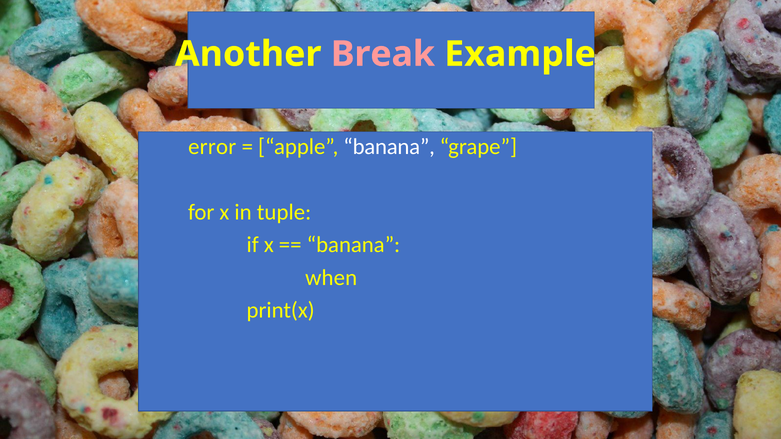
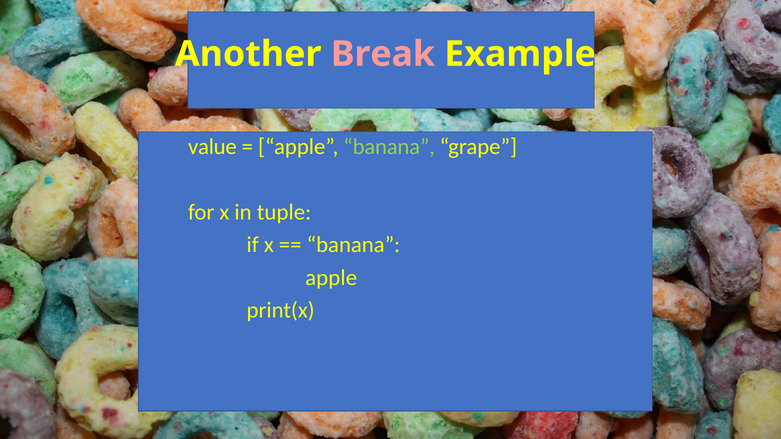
error: error -> value
banana at (389, 147) colour: white -> light green
when at (331, 278): when -> apple
